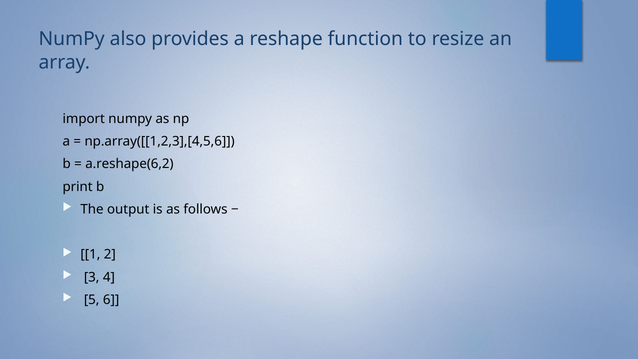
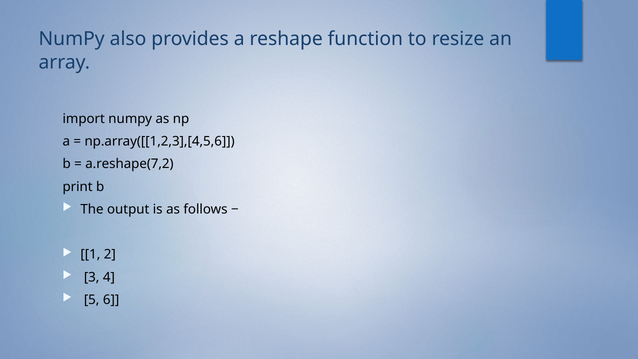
a.reshape(6,2: a.reshape(6,2 -> a.reshape(7,2
